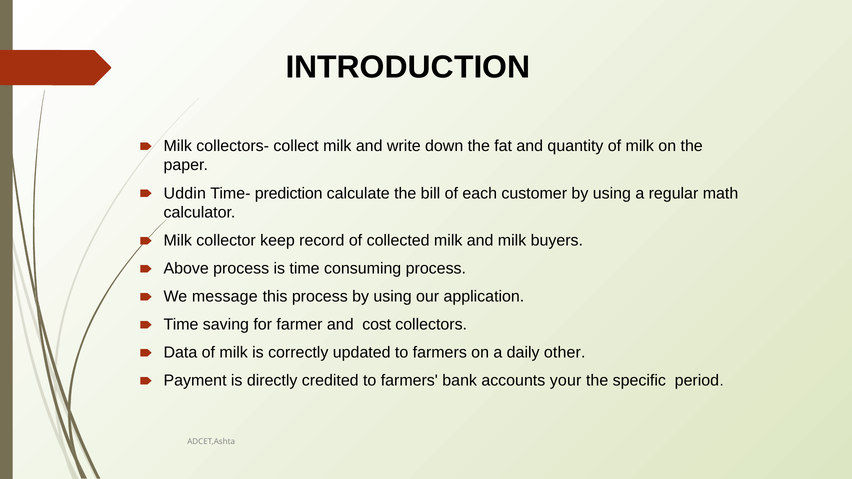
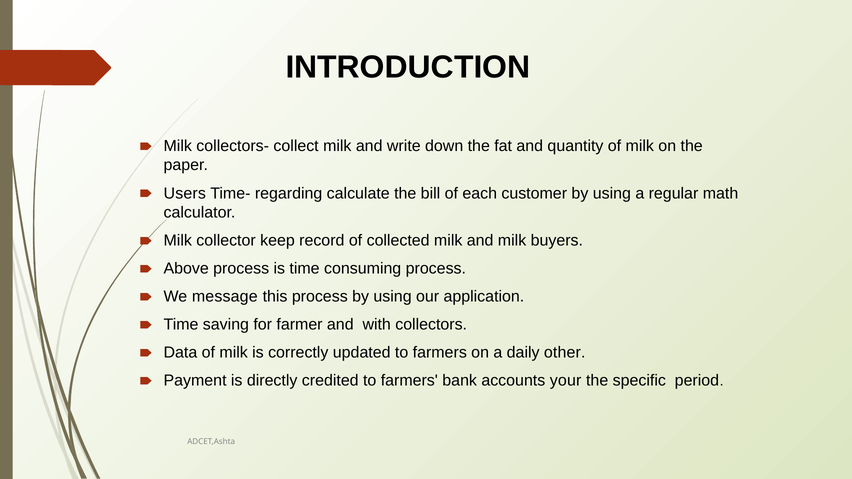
Uddin: Uddin -> Users
prediction: prediction -> regarding
cost: cost -> with
